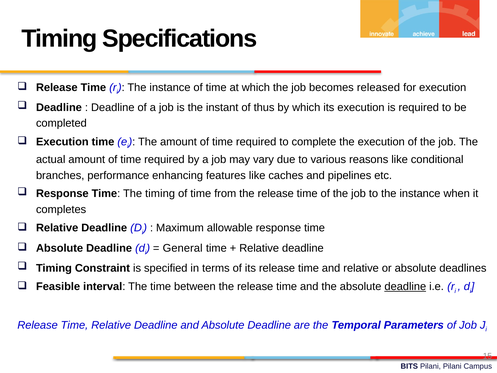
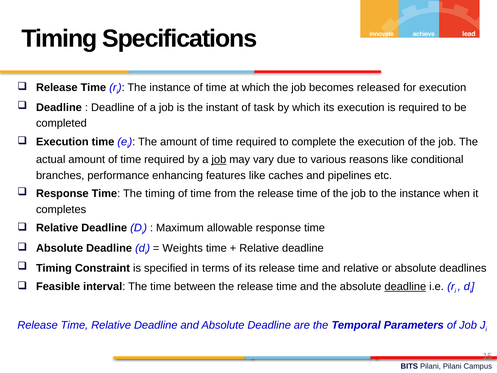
thus: thus -> task
job at (219, 159) underline: none -> present
General: General -> Weights
